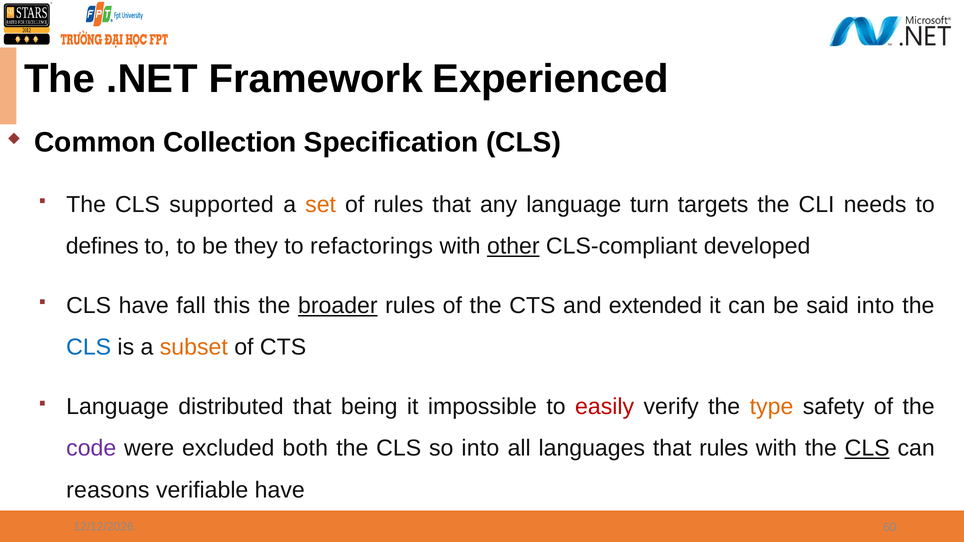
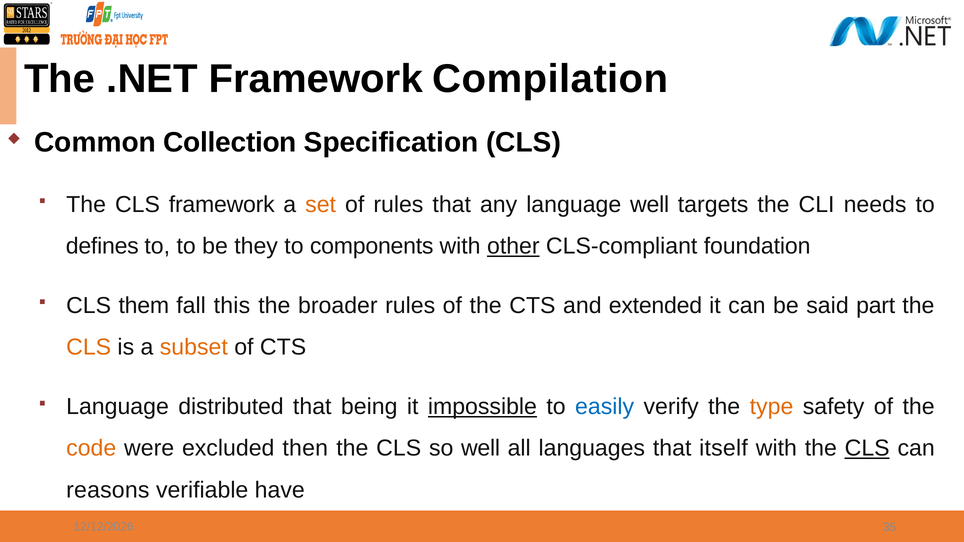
Experienced: Experienced -> Compilation
CLS supported: supported -> framework
language turn: turn -> well
refactorings: refactorings -> components
developed: developed -> foundation
CLS have: have -> them
broader underline: present -> none
said into: into -> part
CLS at (89, 347) colour: blue -> orange
impossible underline: none -> present
easily colour: red -> blue
code colour: purple -> orange
both: both -> then
so into: into -> well
that rules: rules -> itself
60: 60 -> 35
